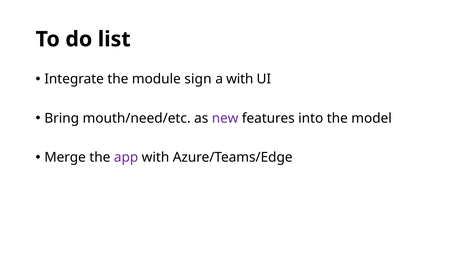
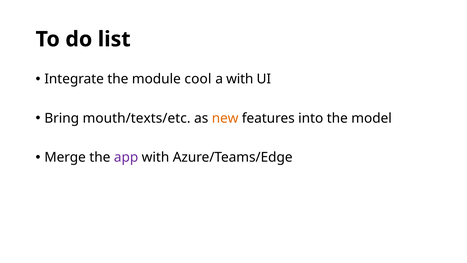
sign: sign -> cool
mouth/need/etc: mouth/need/etc -> mouth/texts/etc
new colour: purple -> orange
